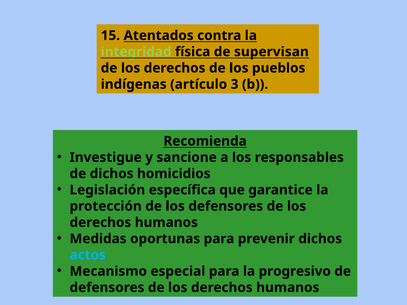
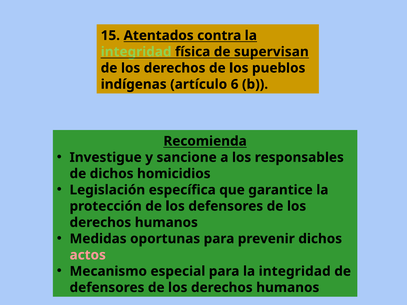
3: 3 -> 6
actos colour: light blue -> pink
para la progresivo: progresivo -> integridad
